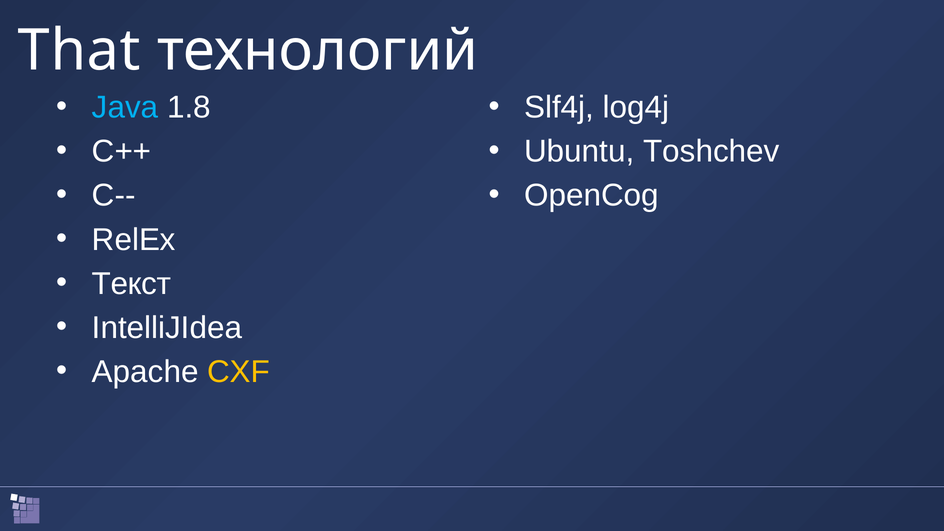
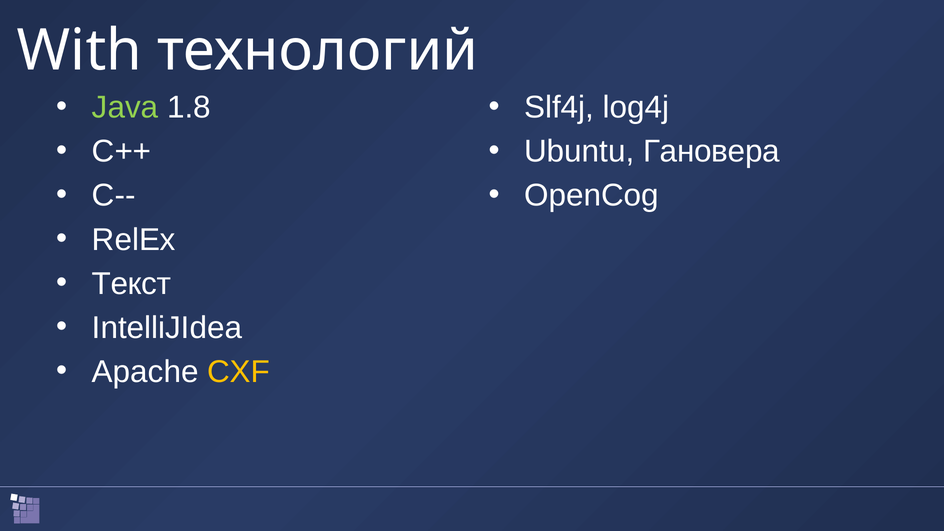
That: That -> With
Java colour: light blue -> light green
Toshchev: Toshchev -> Гановера
